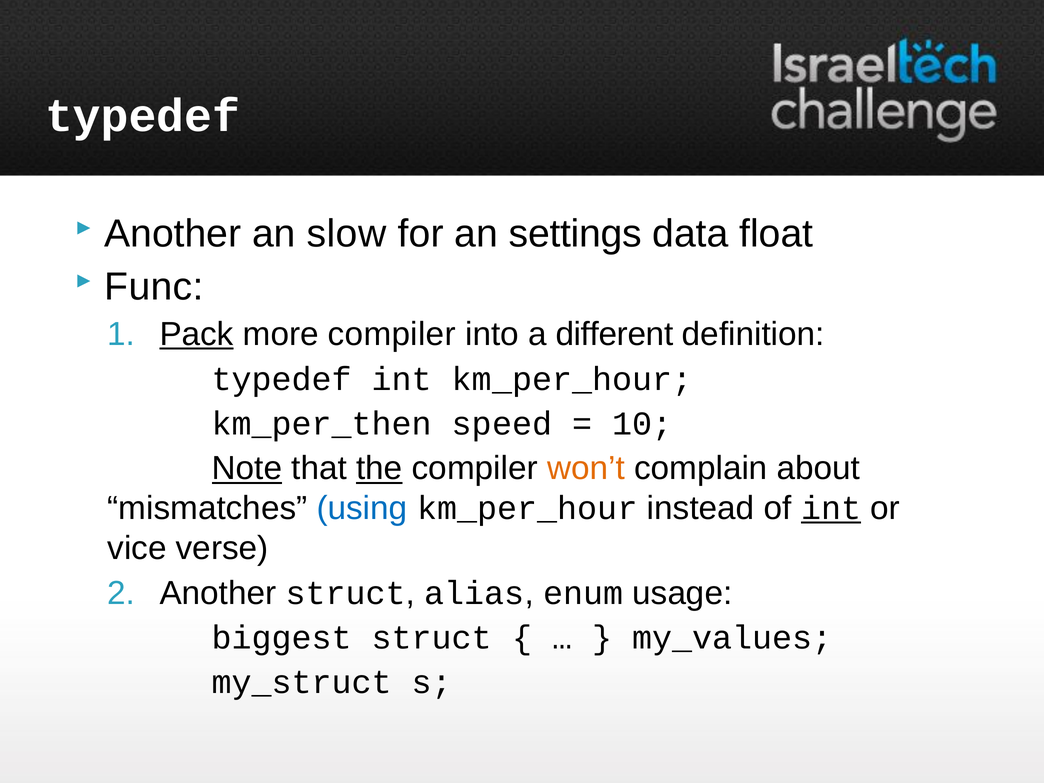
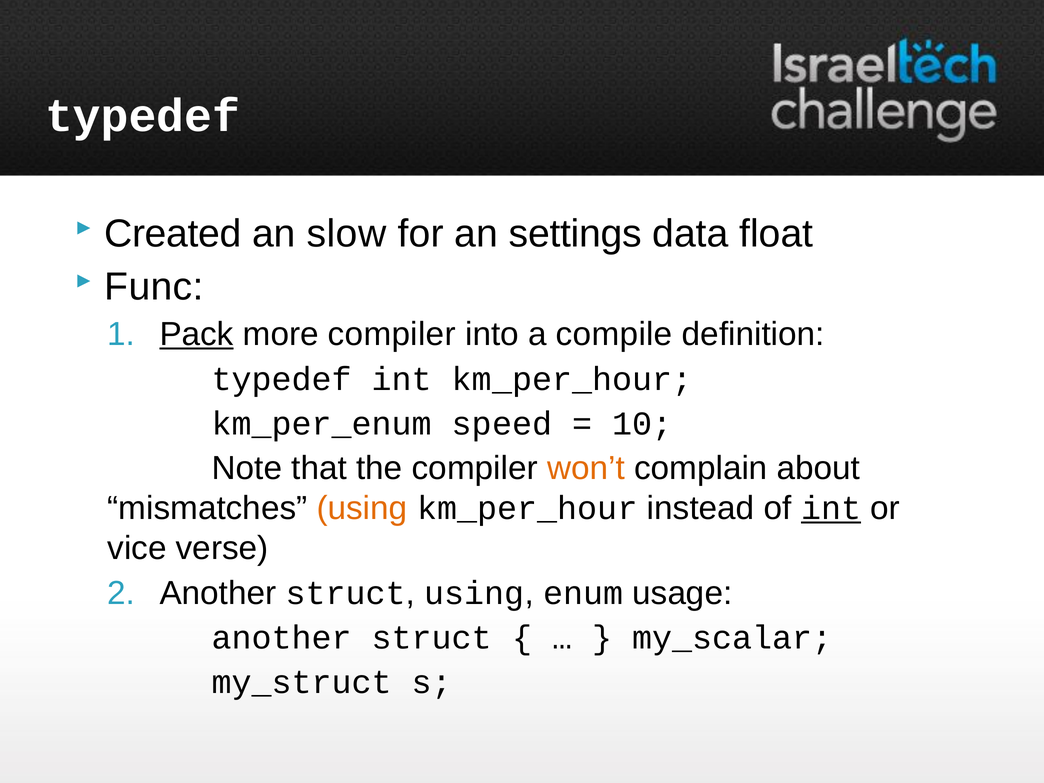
Another at (173, 234): Another -> Created
different: different -> compile
km_per_then: km_per_then -> km_per_enum
Note underline: present -> none
the underline: present -> none
using at (362, 508) colour: blue -> orange
alias at (474, 593): alias -> using
biggest at (282, 638): biggest -> another
my_values: my_values -> my_scalar
